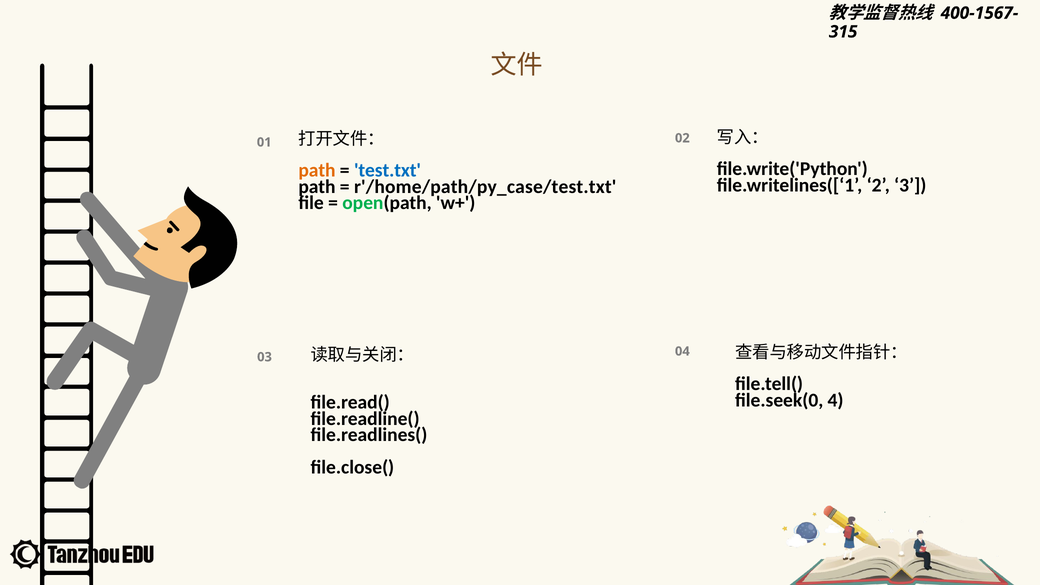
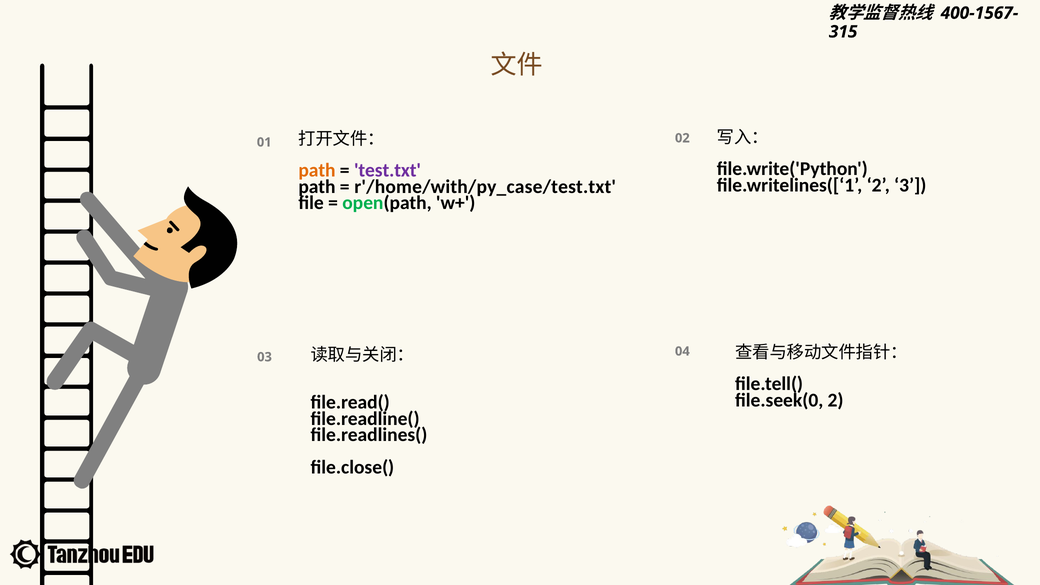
test.txt colour: blue -> purple
r'/home/path/py_case/test.txt: r'/home/path/py_case/test.txt -> r'/home/with/py_case/test.txt
file.seek(0 4: 4 -> 2
